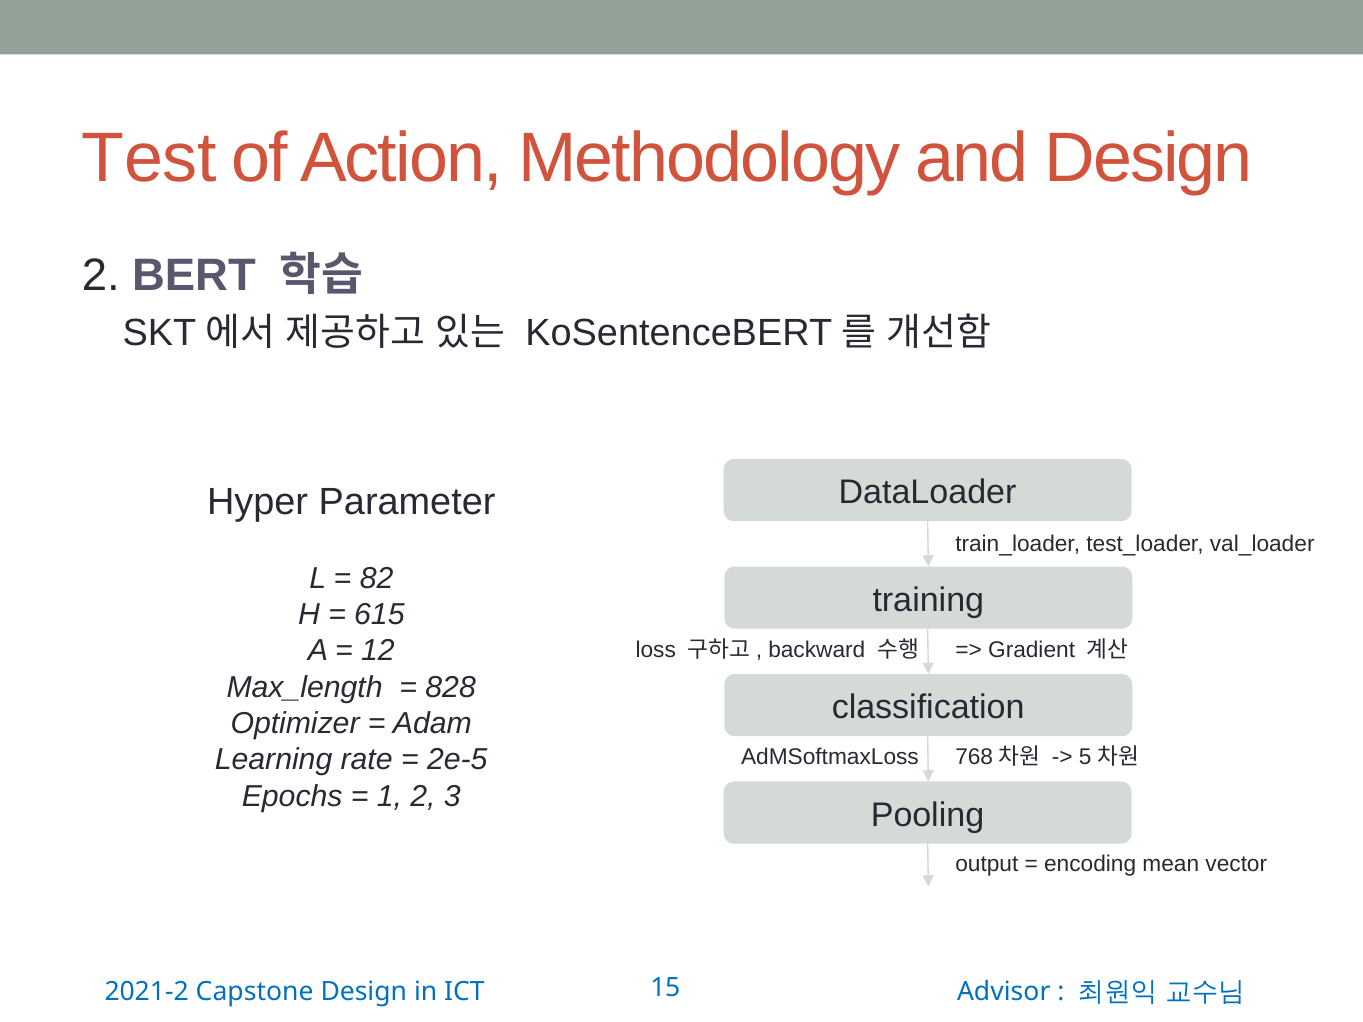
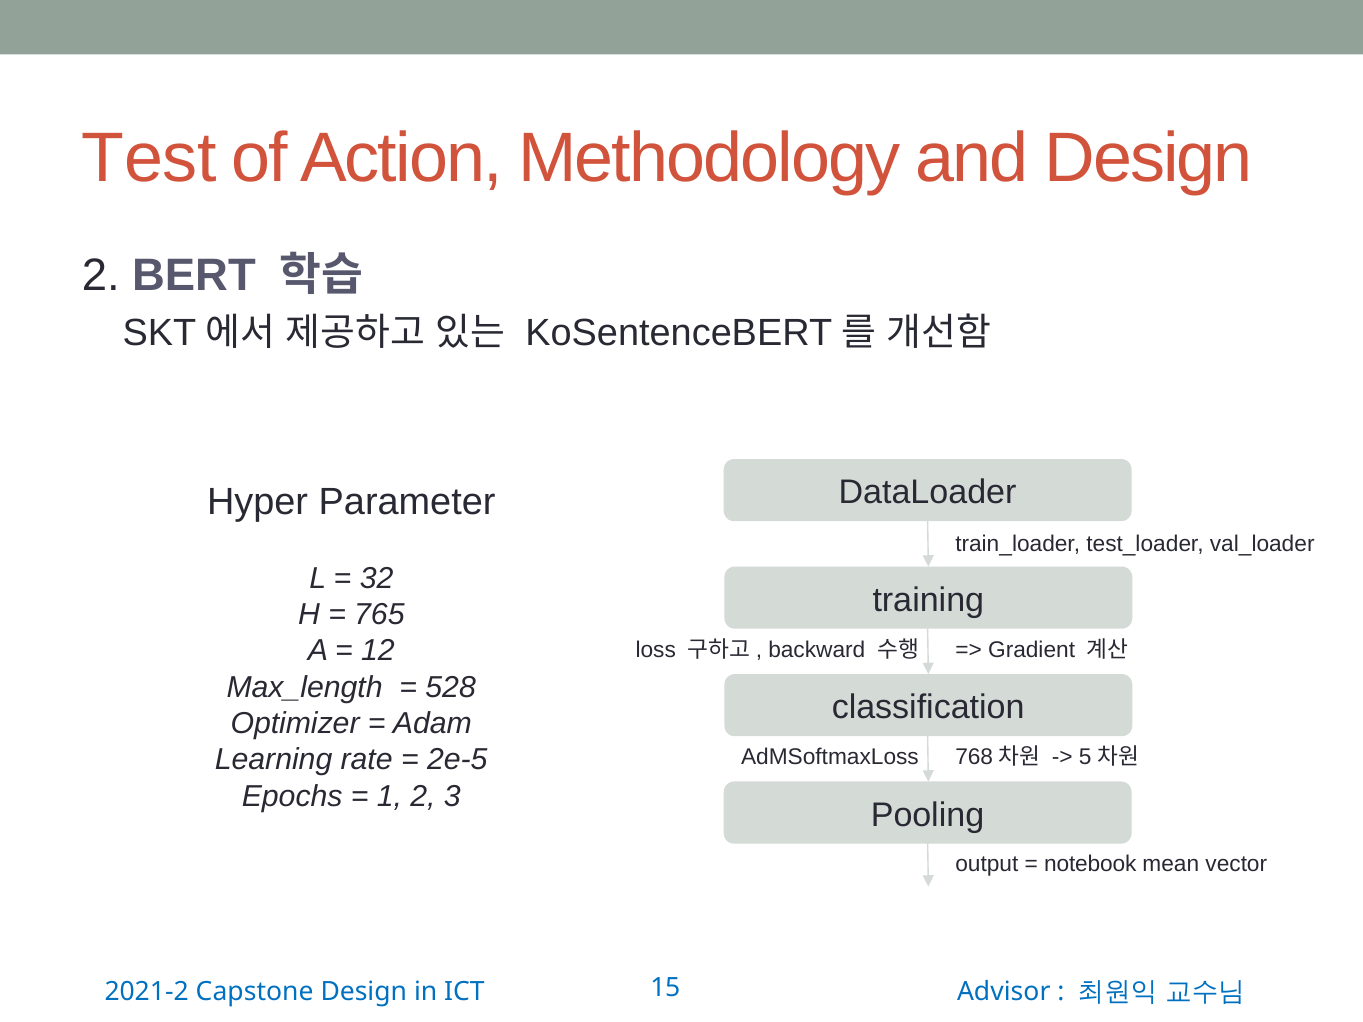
82: 82 -> 32
615: 615 -> 765
828: 828 -> 528
encoding: encoding -> notebook
